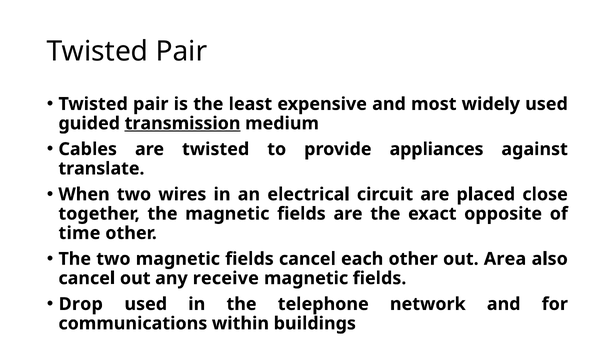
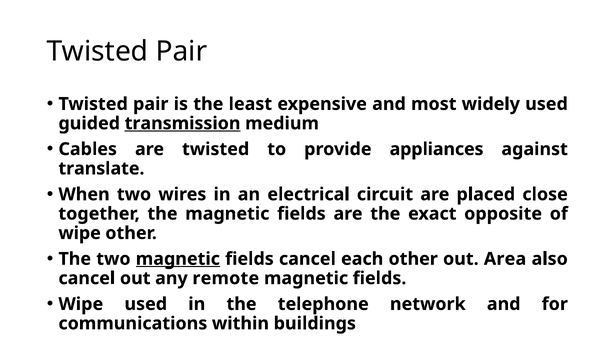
time at (79, 233): time -> wipe
magnetic at (178, 259) underline: none -> present
receive: receive -> remote
Drop at (81, 304): Drop -> Wipe
